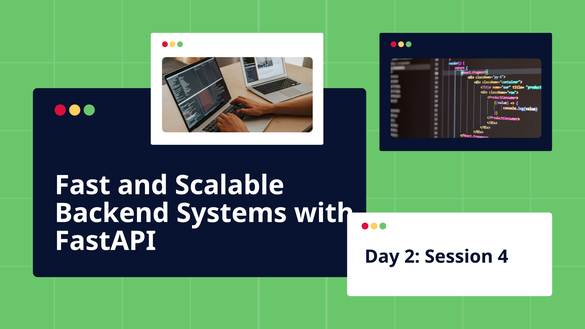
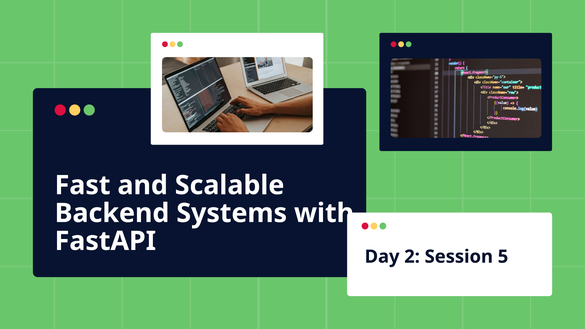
4: 4 -> 5
